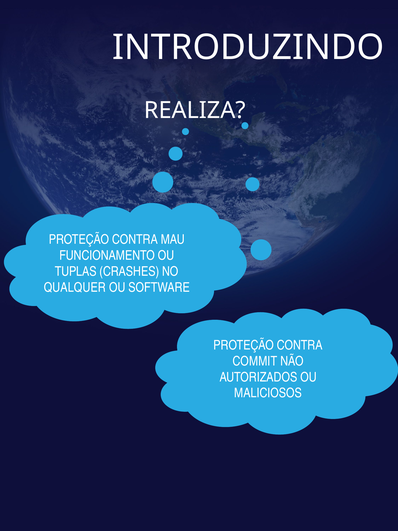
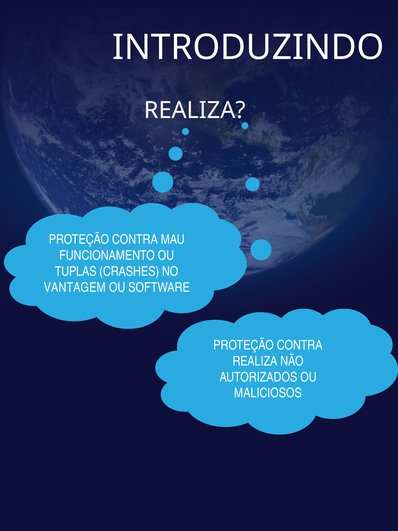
QUALQUER: QUALQUER -> VANTAGEM
COMMIT at (255, 361): COMMIT -> REALIZA
